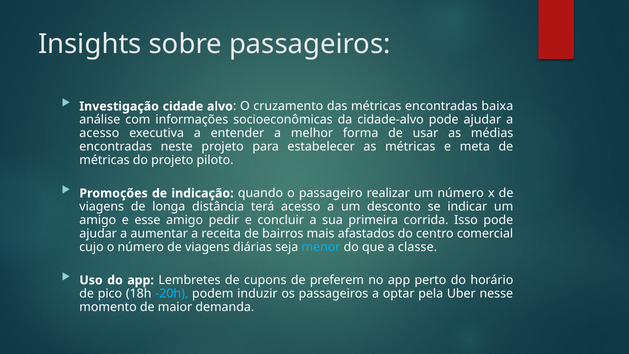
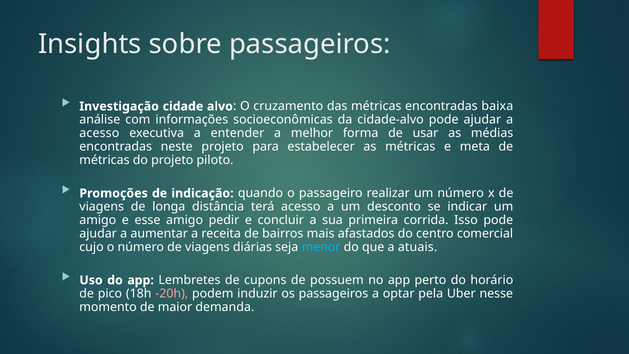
classe: classe -> atuais
preferem: preferem -> possuem
-20h colour: light blue -> pink
